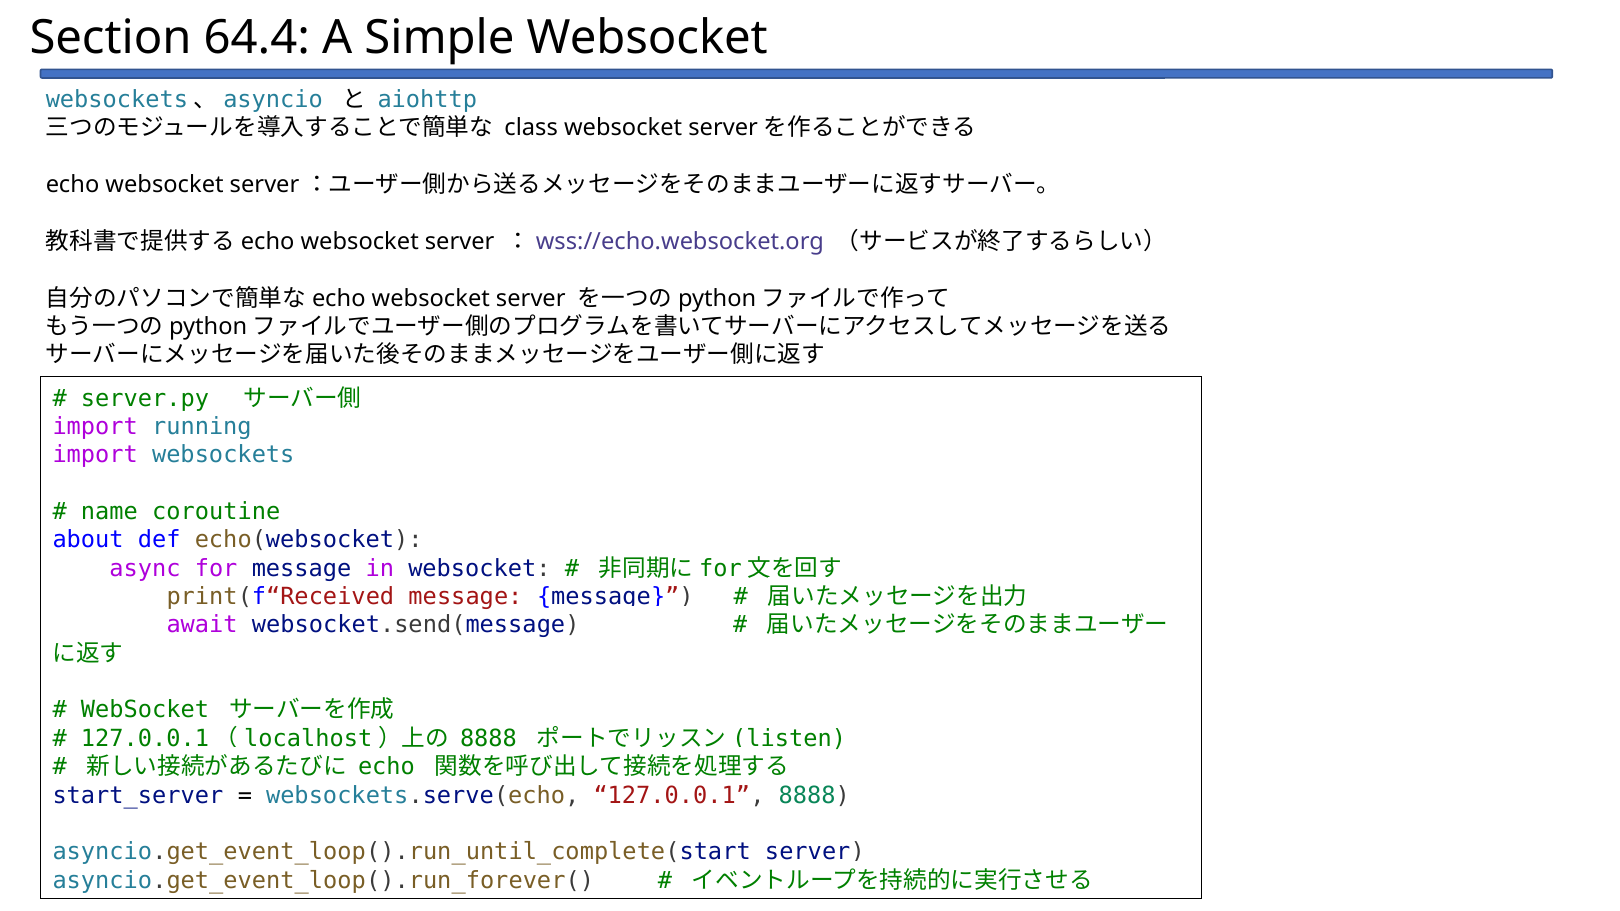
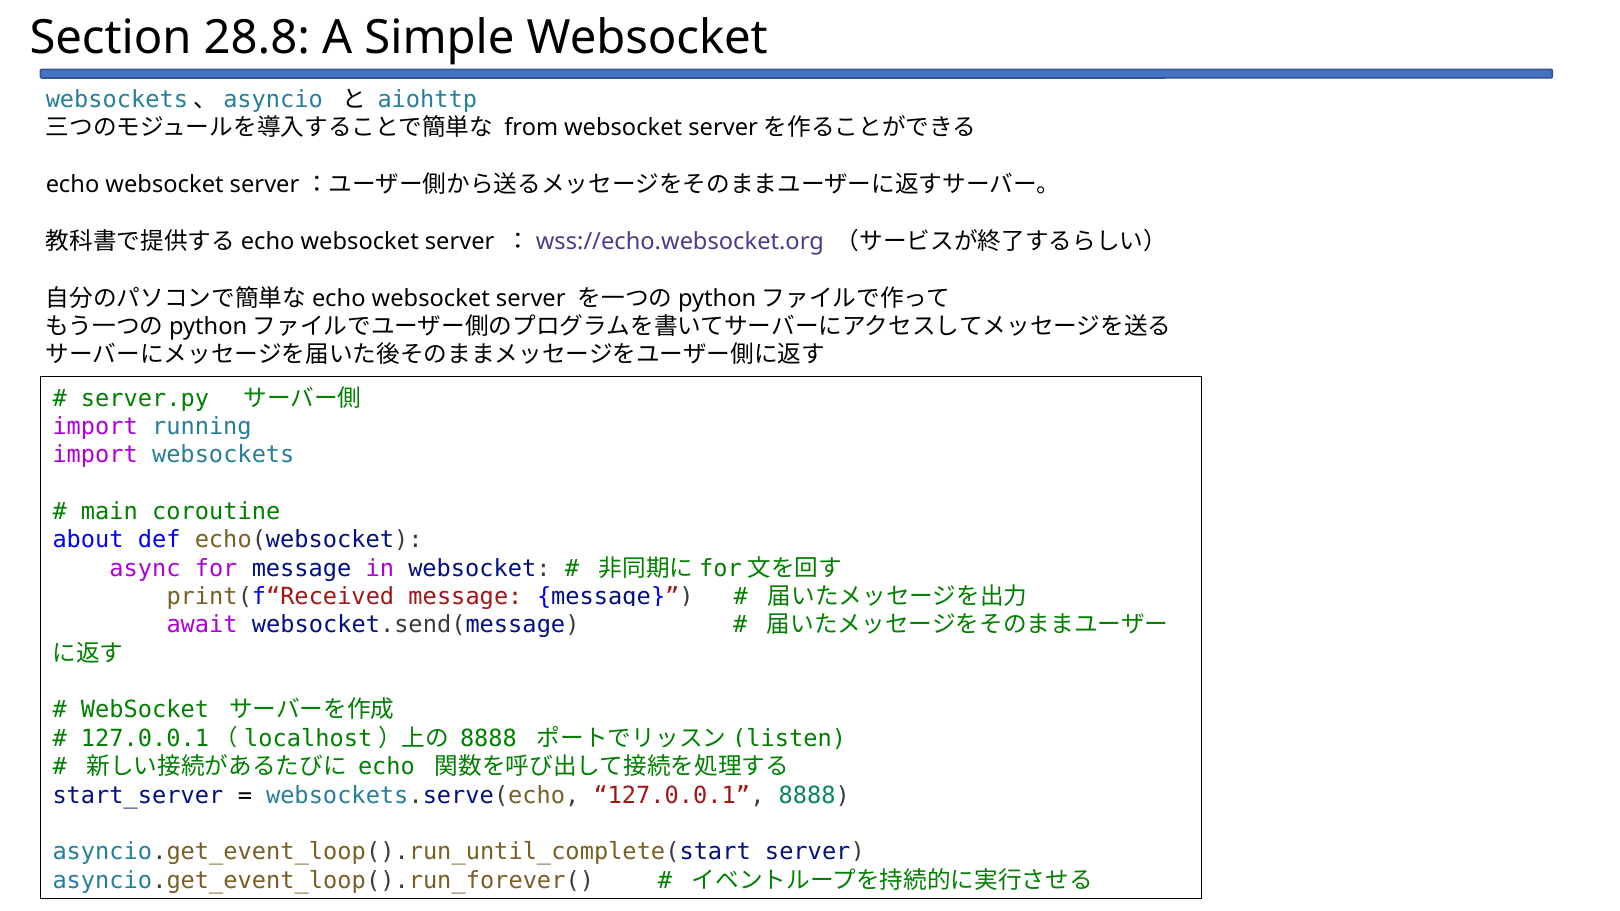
64.4: 64.4 -> 28.8
class: class -> from
name: name -> main
